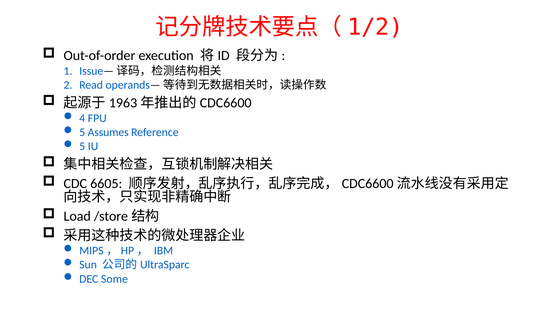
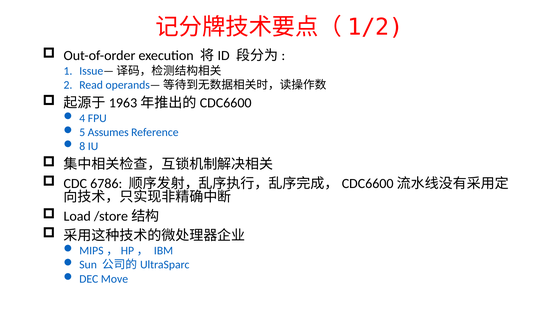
5 at (82, 147): 5 -> 8
6605: 6605 -> 6786
Some: Some -> Move
